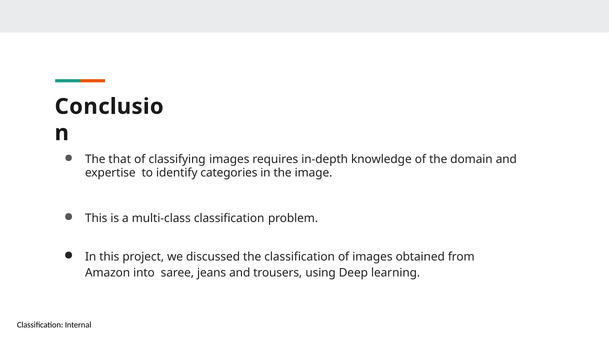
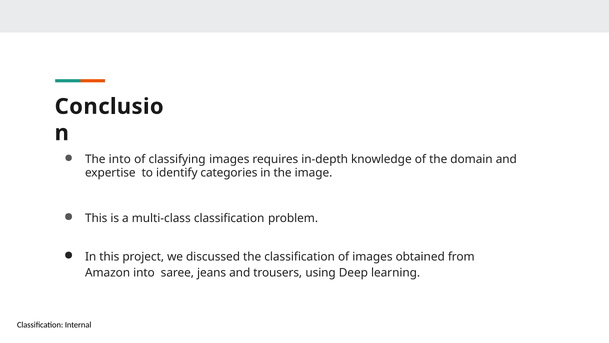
The that: that -> into
